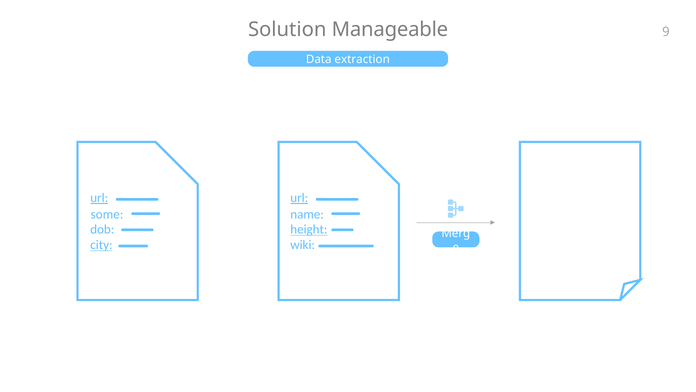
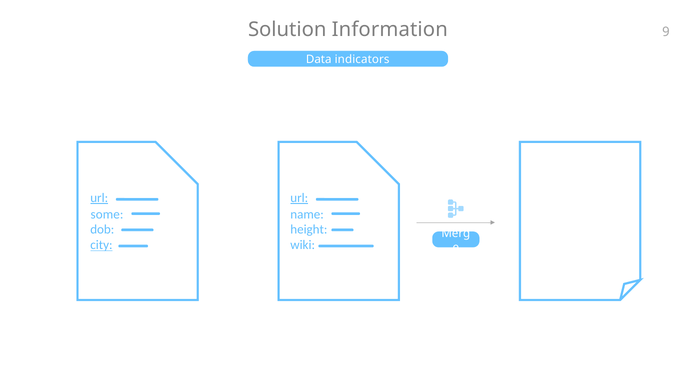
Manageable: Manageable -> Information
extraction: extraction -> indicators
height underline: present -> none
